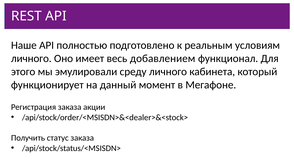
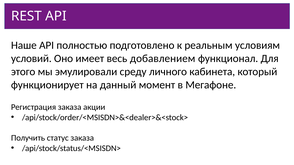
личного at (31, 59): личного -> условий
